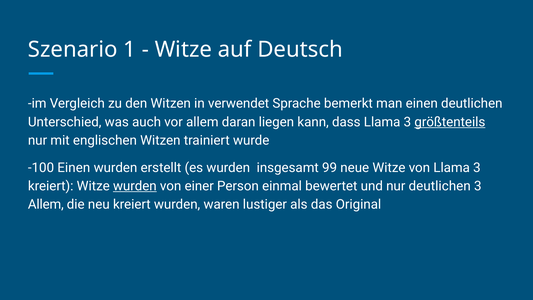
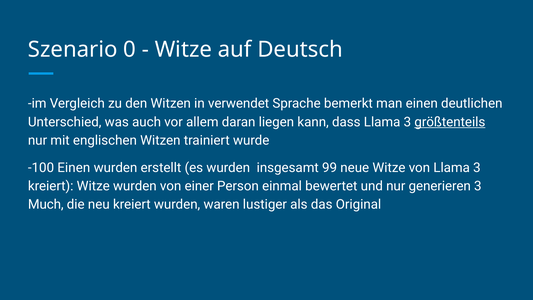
1: 1 -> 0
wurden at (135, 186) underline: present -> none
nur deutlichen: deutlichen -> generieren
Allem at (46, 204): Allem -> Much
